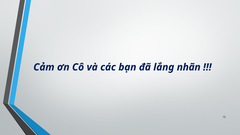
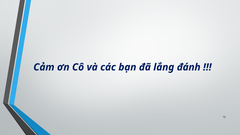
nhãn: nhãn -> đánh
